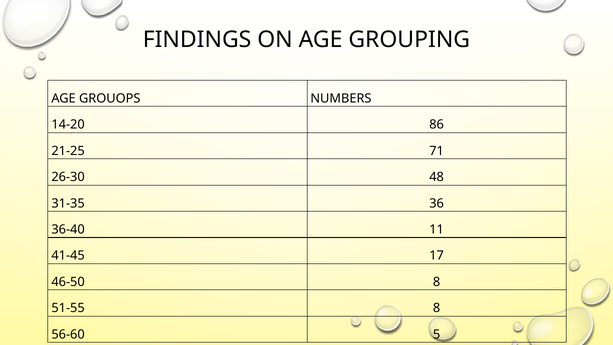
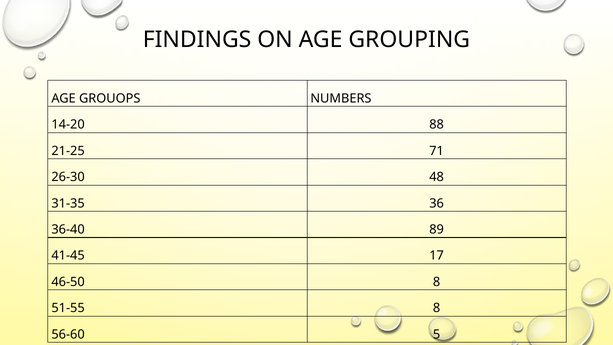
86: 86 -> 88
11: 11 -> 89
